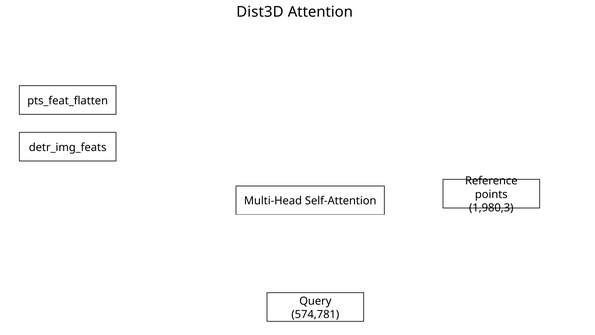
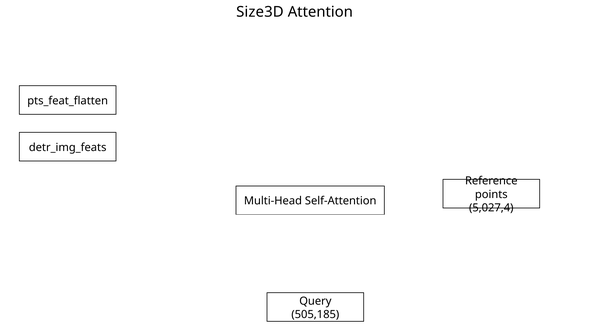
Dist3D: Dist3D -> Size3D
1,980,3: 1,980,3 -> 5,027,4
574,781: 574,781 -> 505,185
